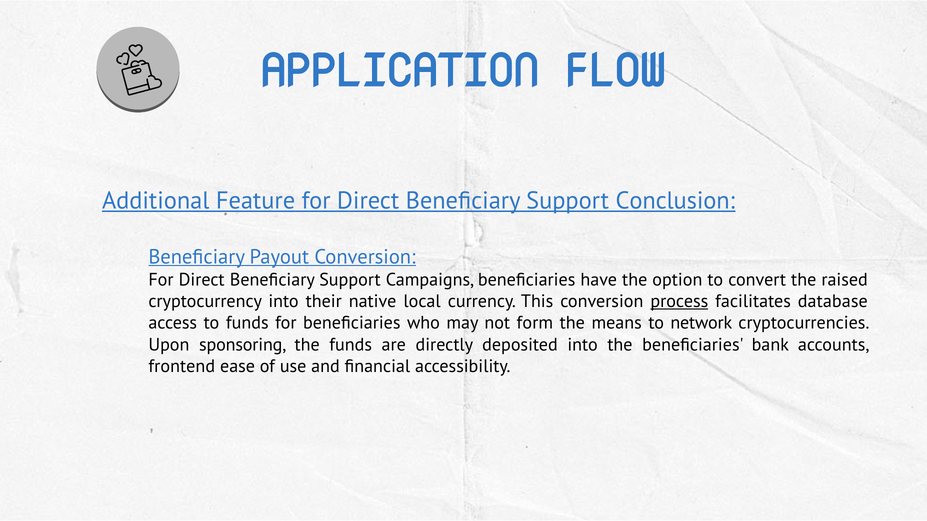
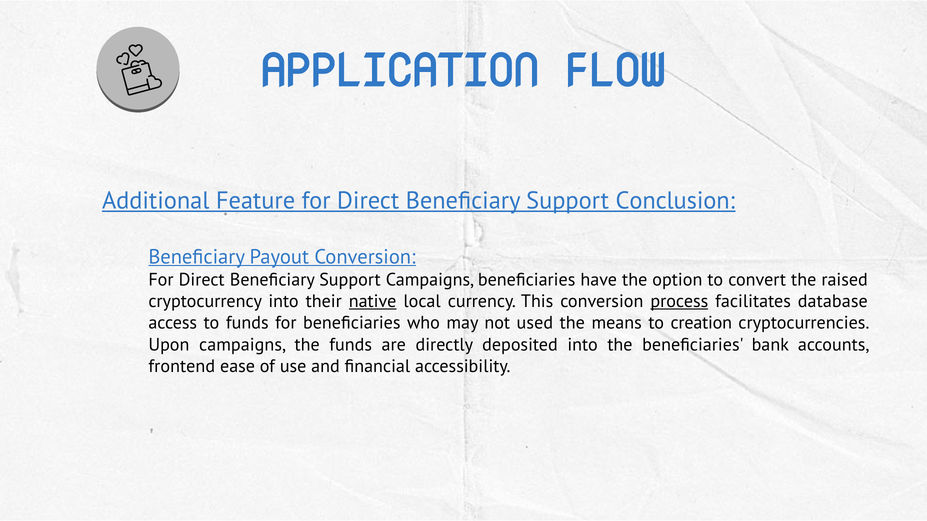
native underline: none -> present
form: form -> used
network: network -> creation
Upon sponsoring: sponsoring -> campaigns
